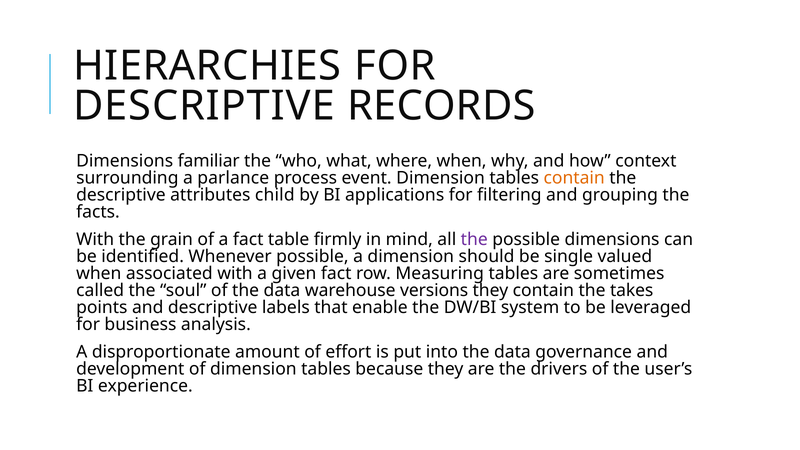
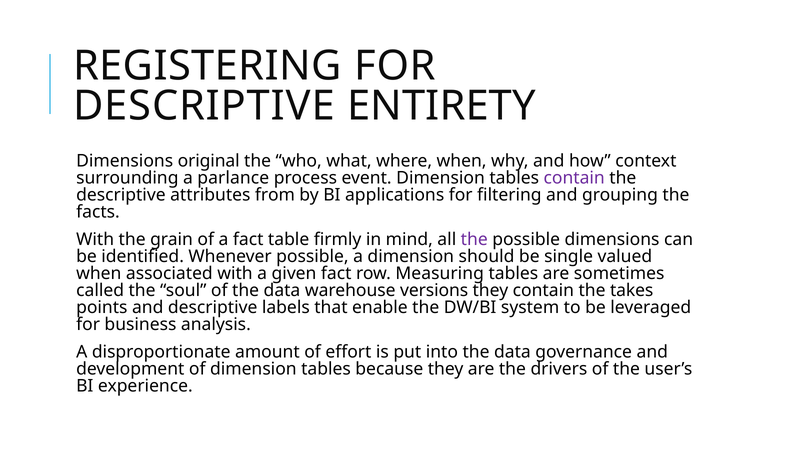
HIERARCHIES: HIERARCHIES -> REGISTERING
RECORDS: RECORDS -> ENTIRETY
familiar: familiar -> original
contain at (574, 178) colour: orange -> purple
child: child -> from
